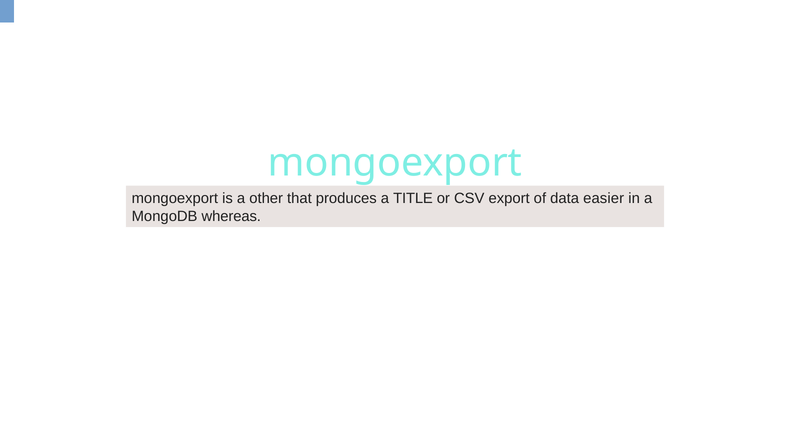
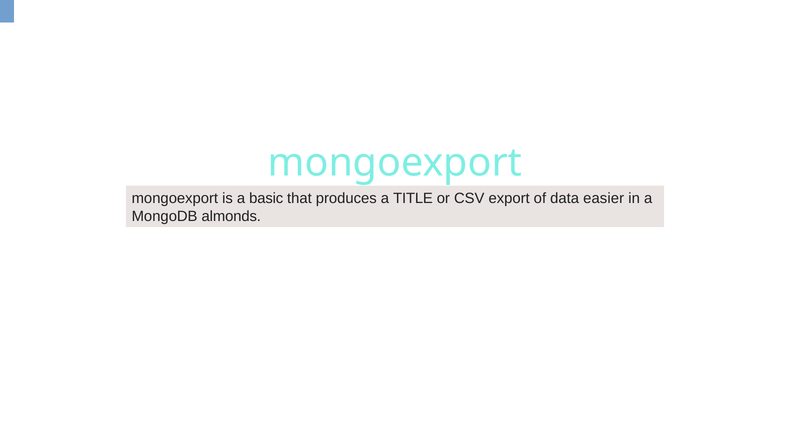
other: other -> basic
whereas: whereas -> almonds
